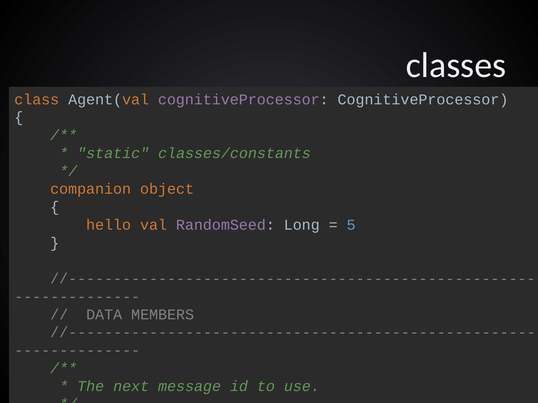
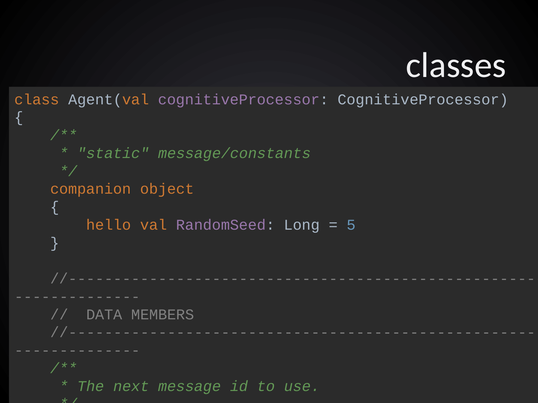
classes/constants: classes/constants -> message/constants
